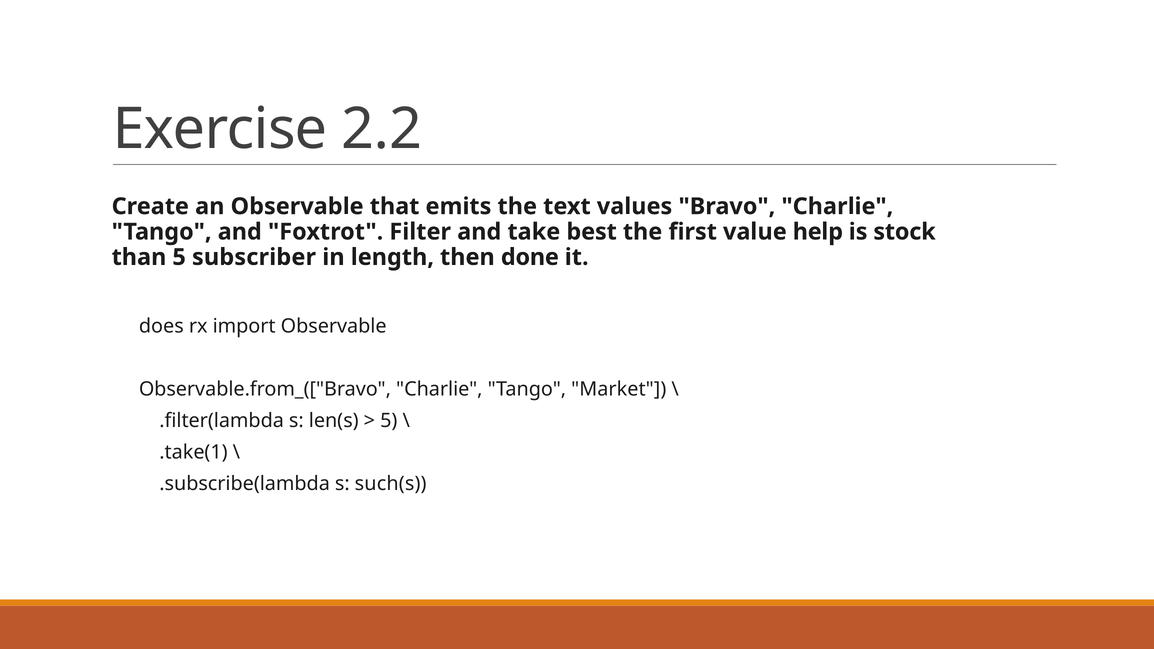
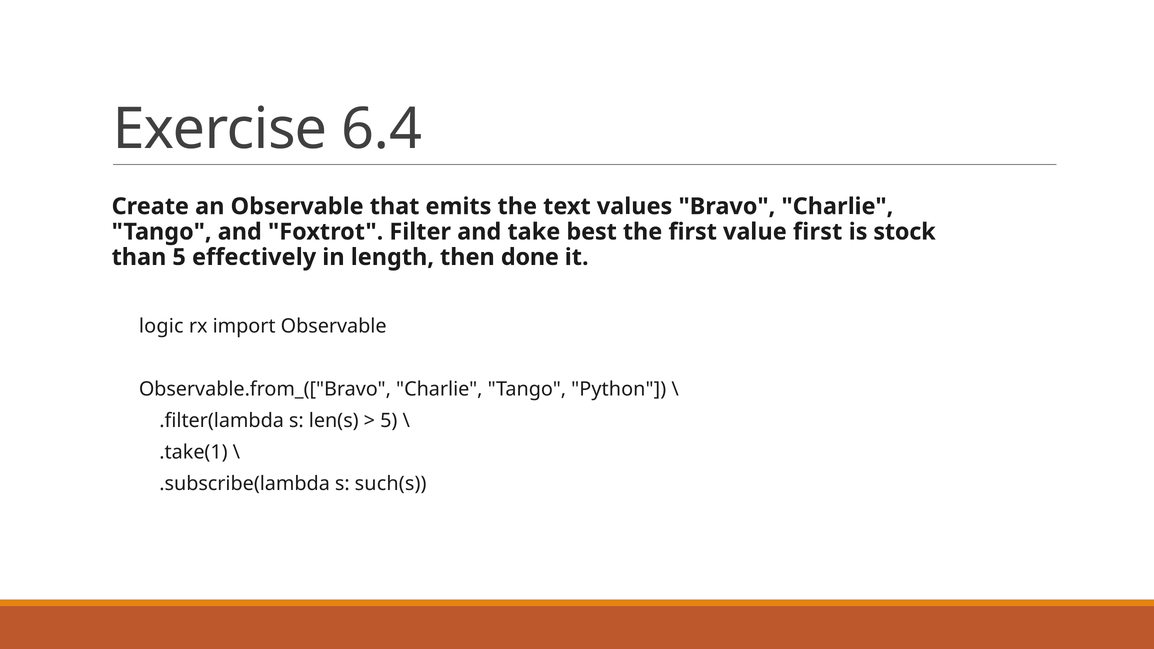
2.2: 2.2 -> 6.4
value help: help -> first
subscriber: subscriber -> effectively
does: does -> logic
Market: Market -> Python
